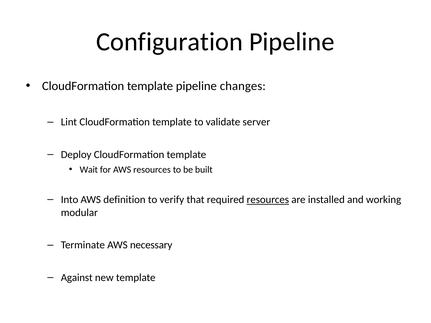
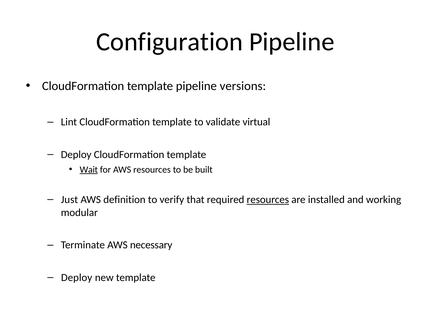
changes: changes -> versions
server: server -> virtual
Wait underline: none -> present
Into: Into -> Just
Against at (77, 278): Against -> Deploy
